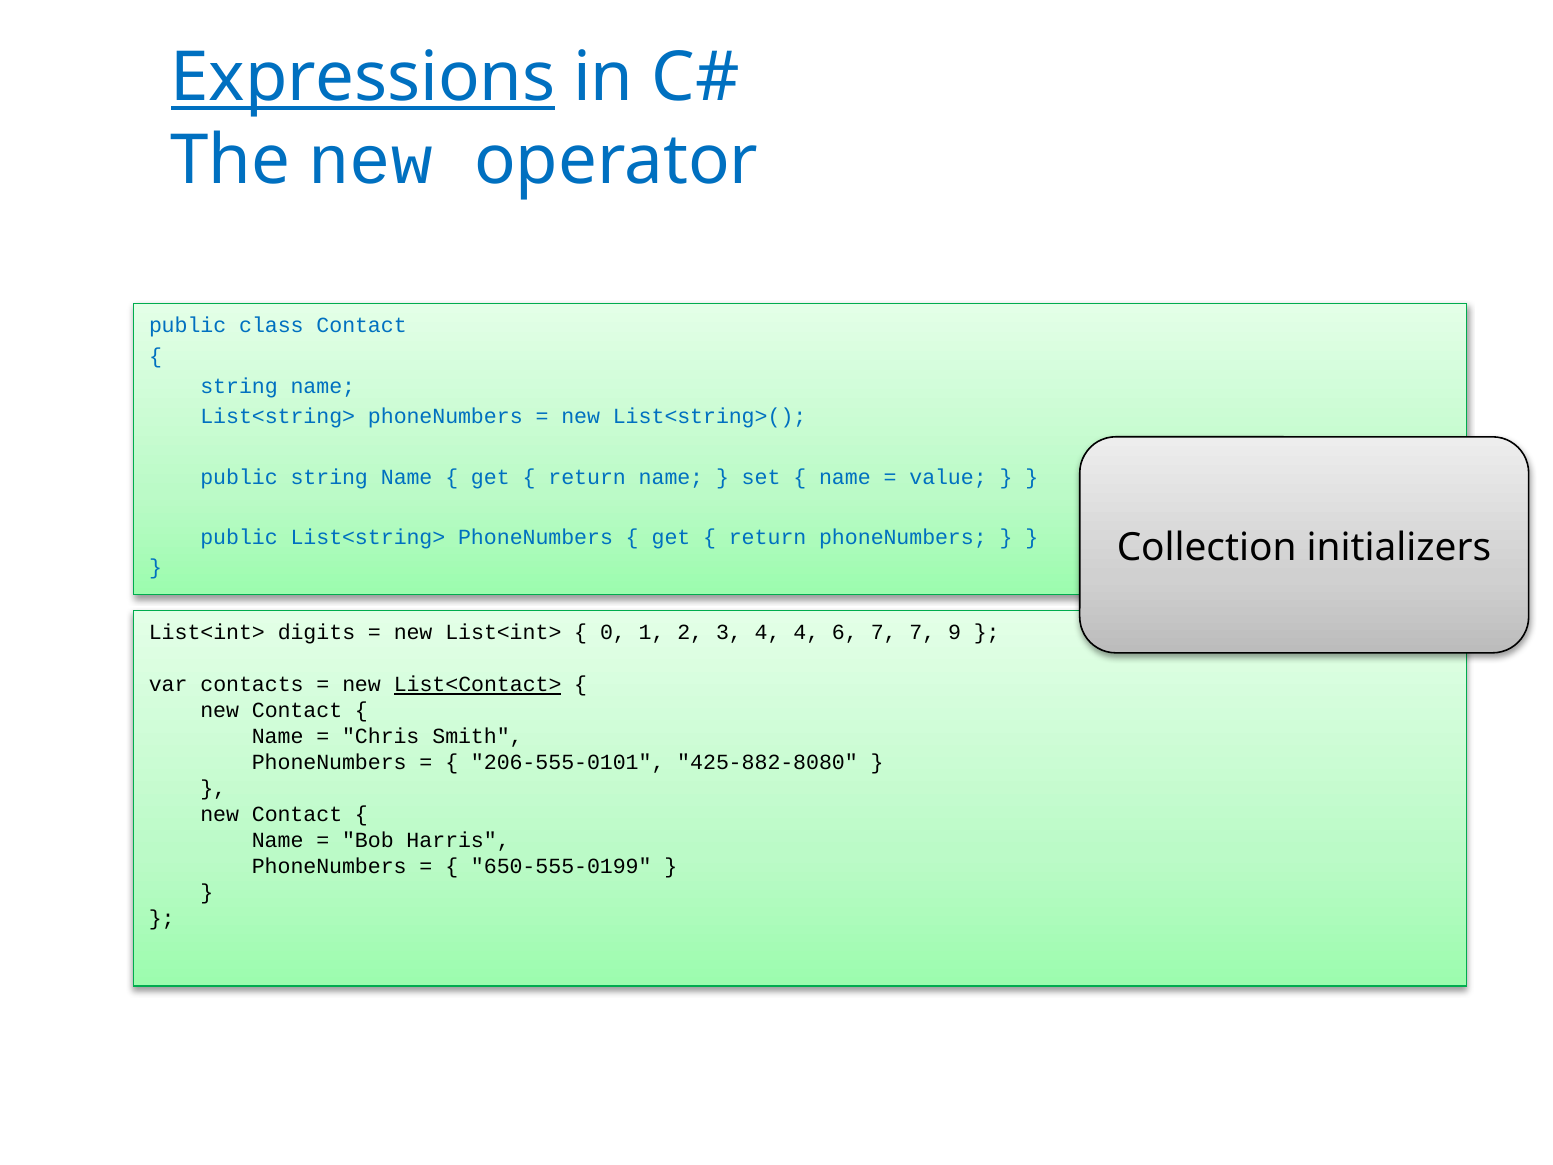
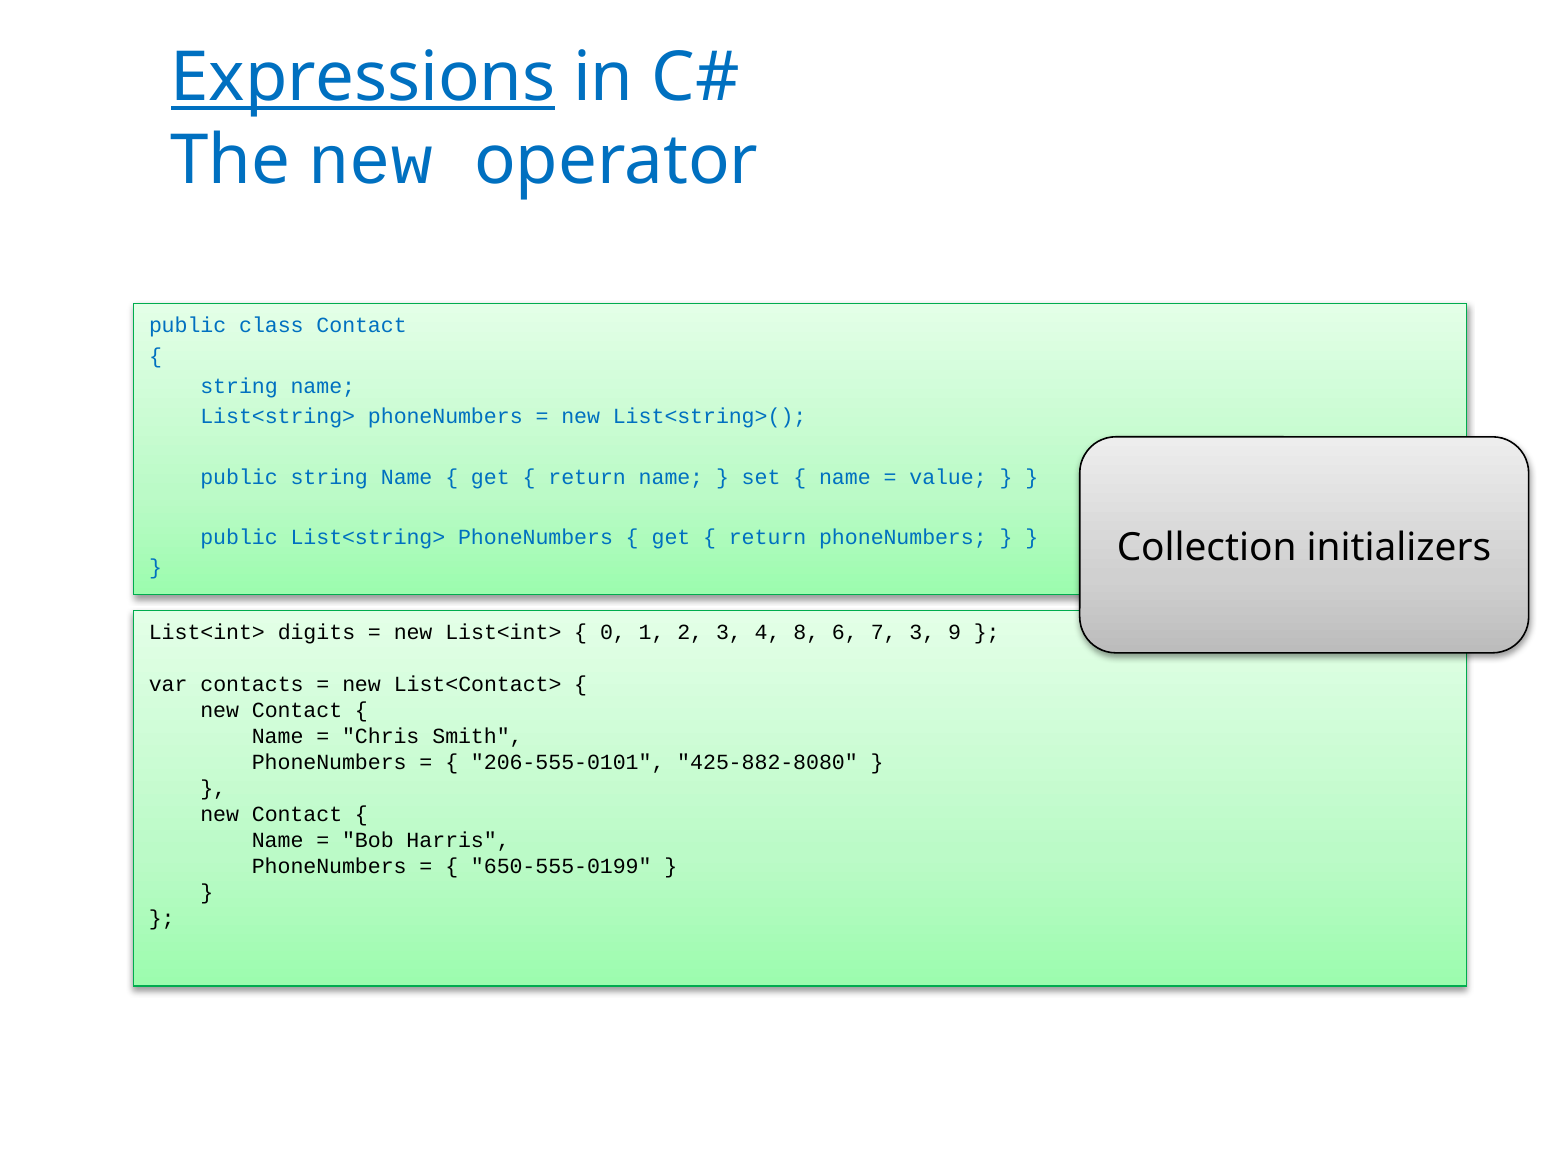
4 4: 4 -> 8
7 7: 7 -> 3
List<Contact> underline: present -> none
